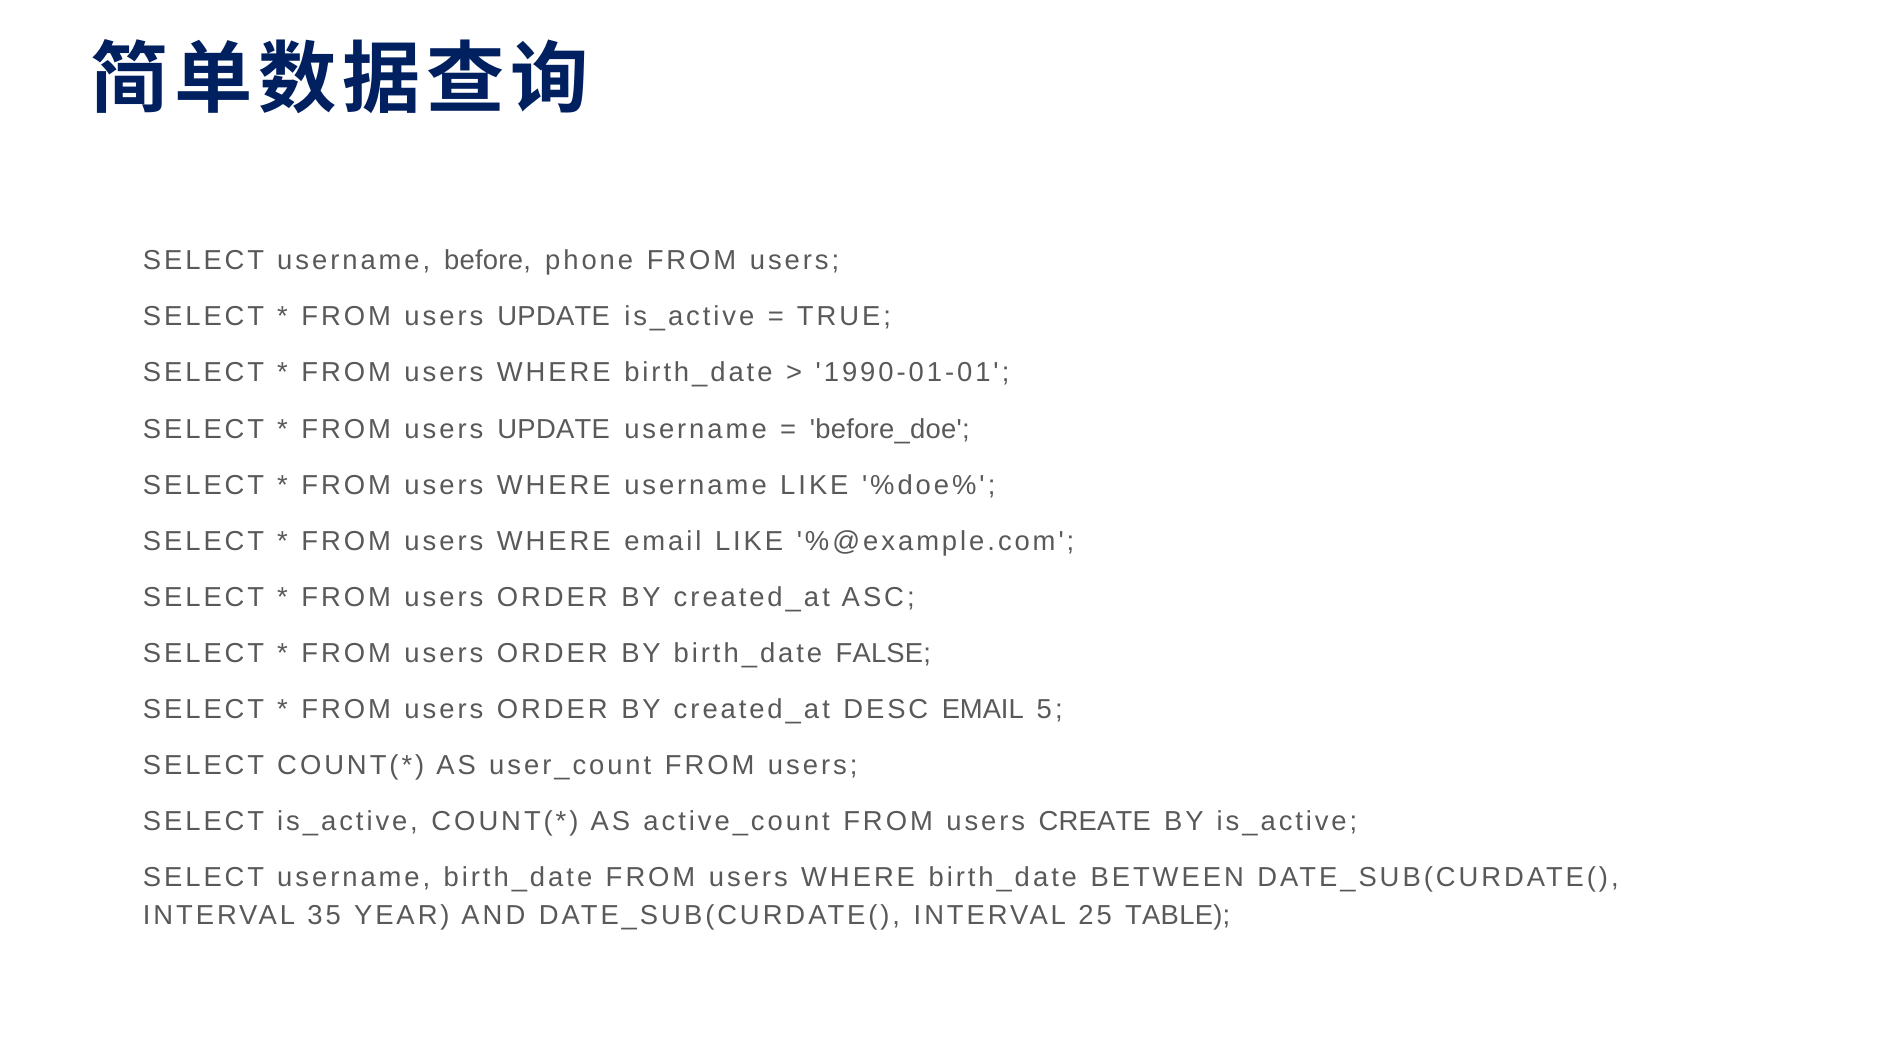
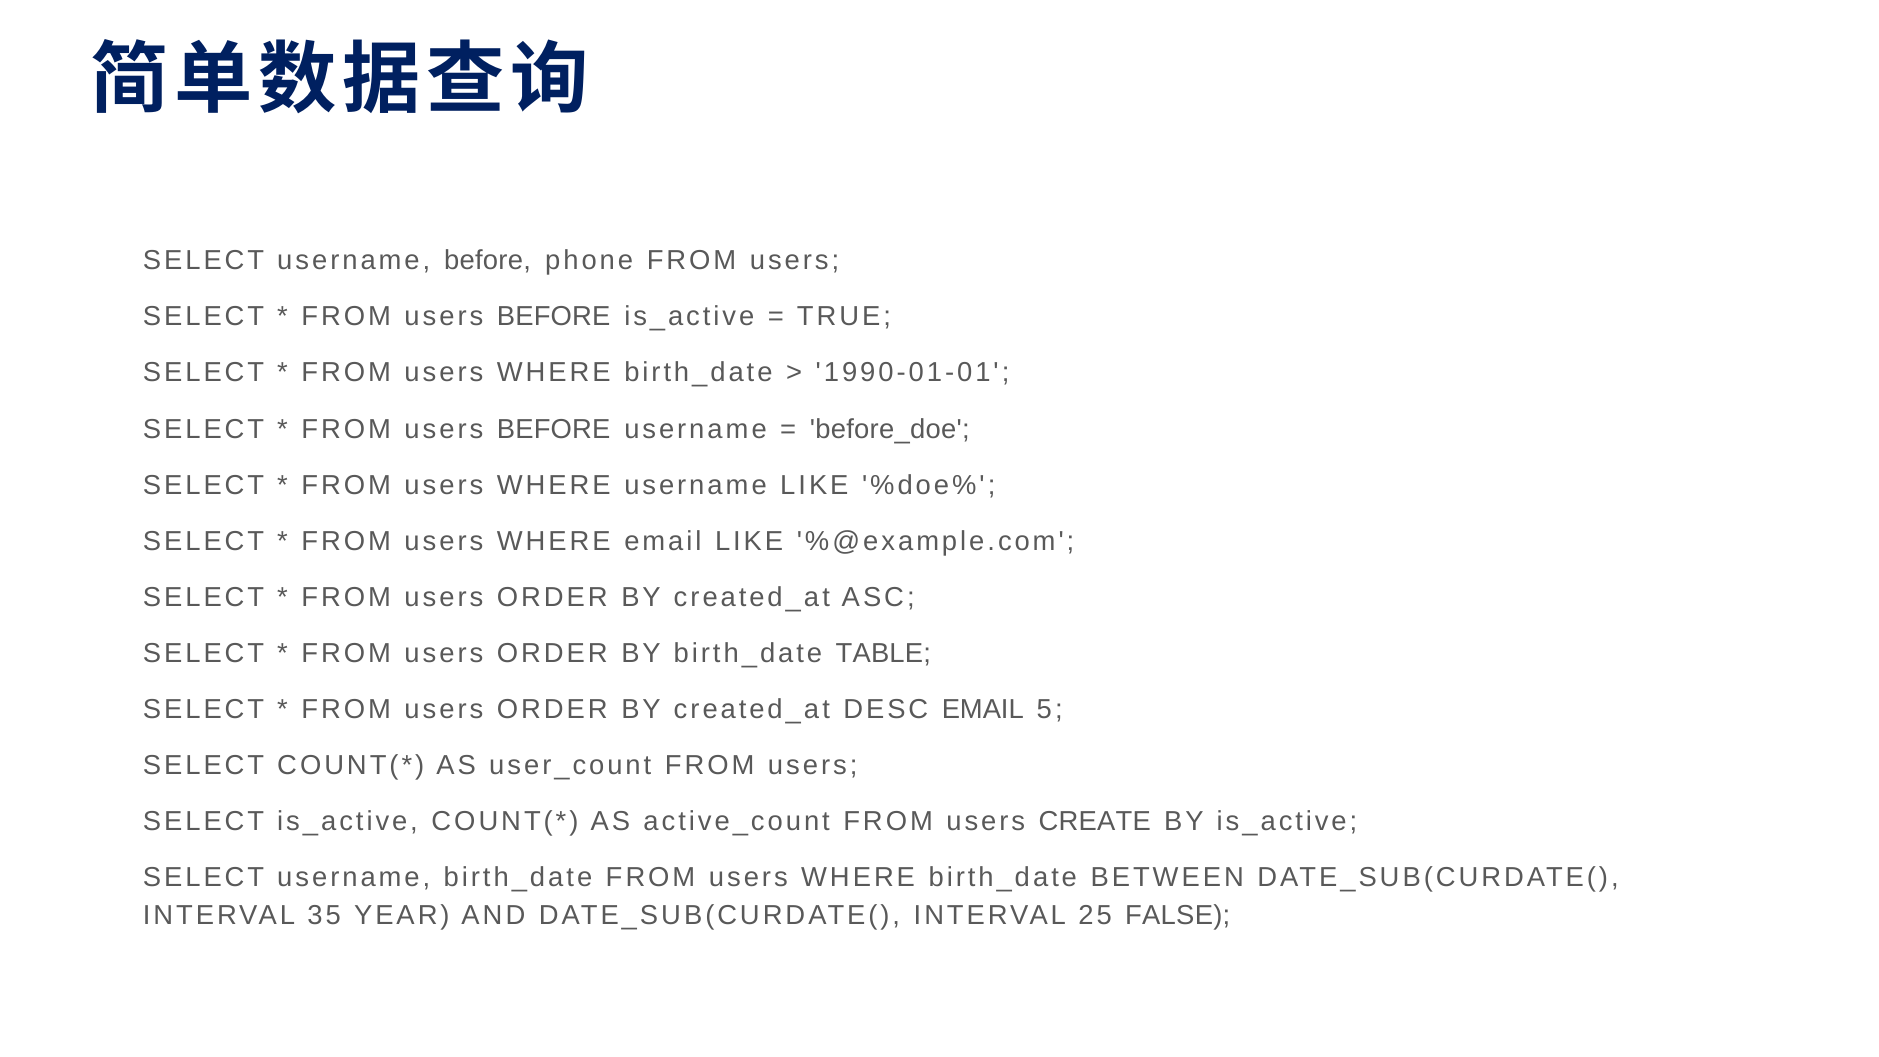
UPDATE at (554, 317): UPDATE -> BEFORE
UPDATE at (554, 429): UPDATE -> BEFORE
FALSE: FALSE -> TABLE
TABLE: TABLE -> FALSE
